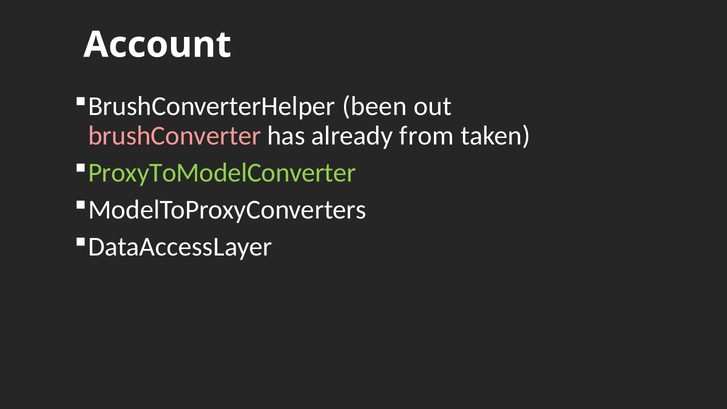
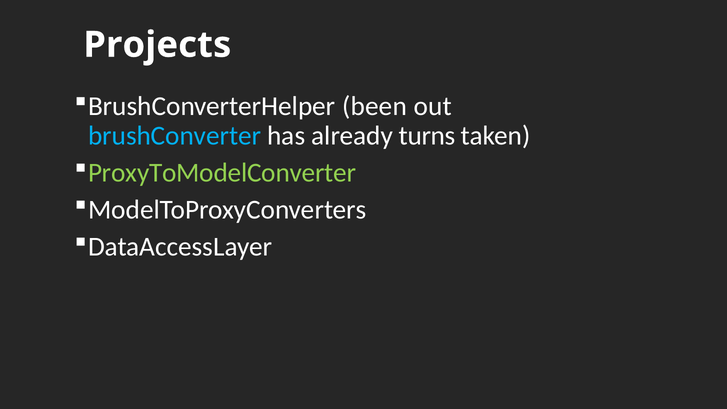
Account: Account -> Projects
brushConverter colour: pink -> light blue
from: from -> turns
